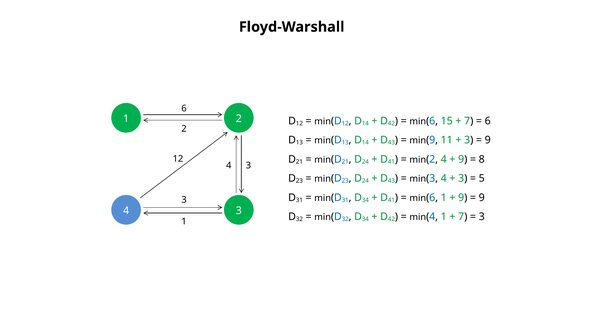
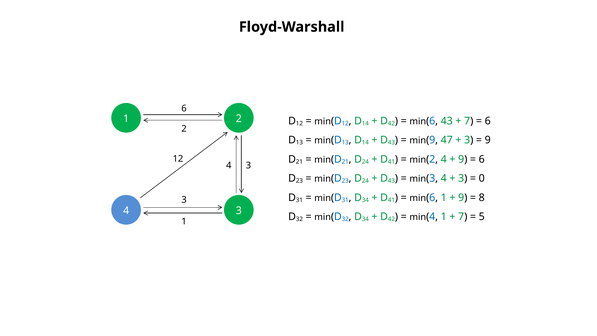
min(6 15: 15 -> 43
11: 11 -> 47
8 at (482, 159): 8 -> 6
5: 5 -> 0
9 at (482, 197): 9 -> 8
3 at (482, 217): 3 -> 5
